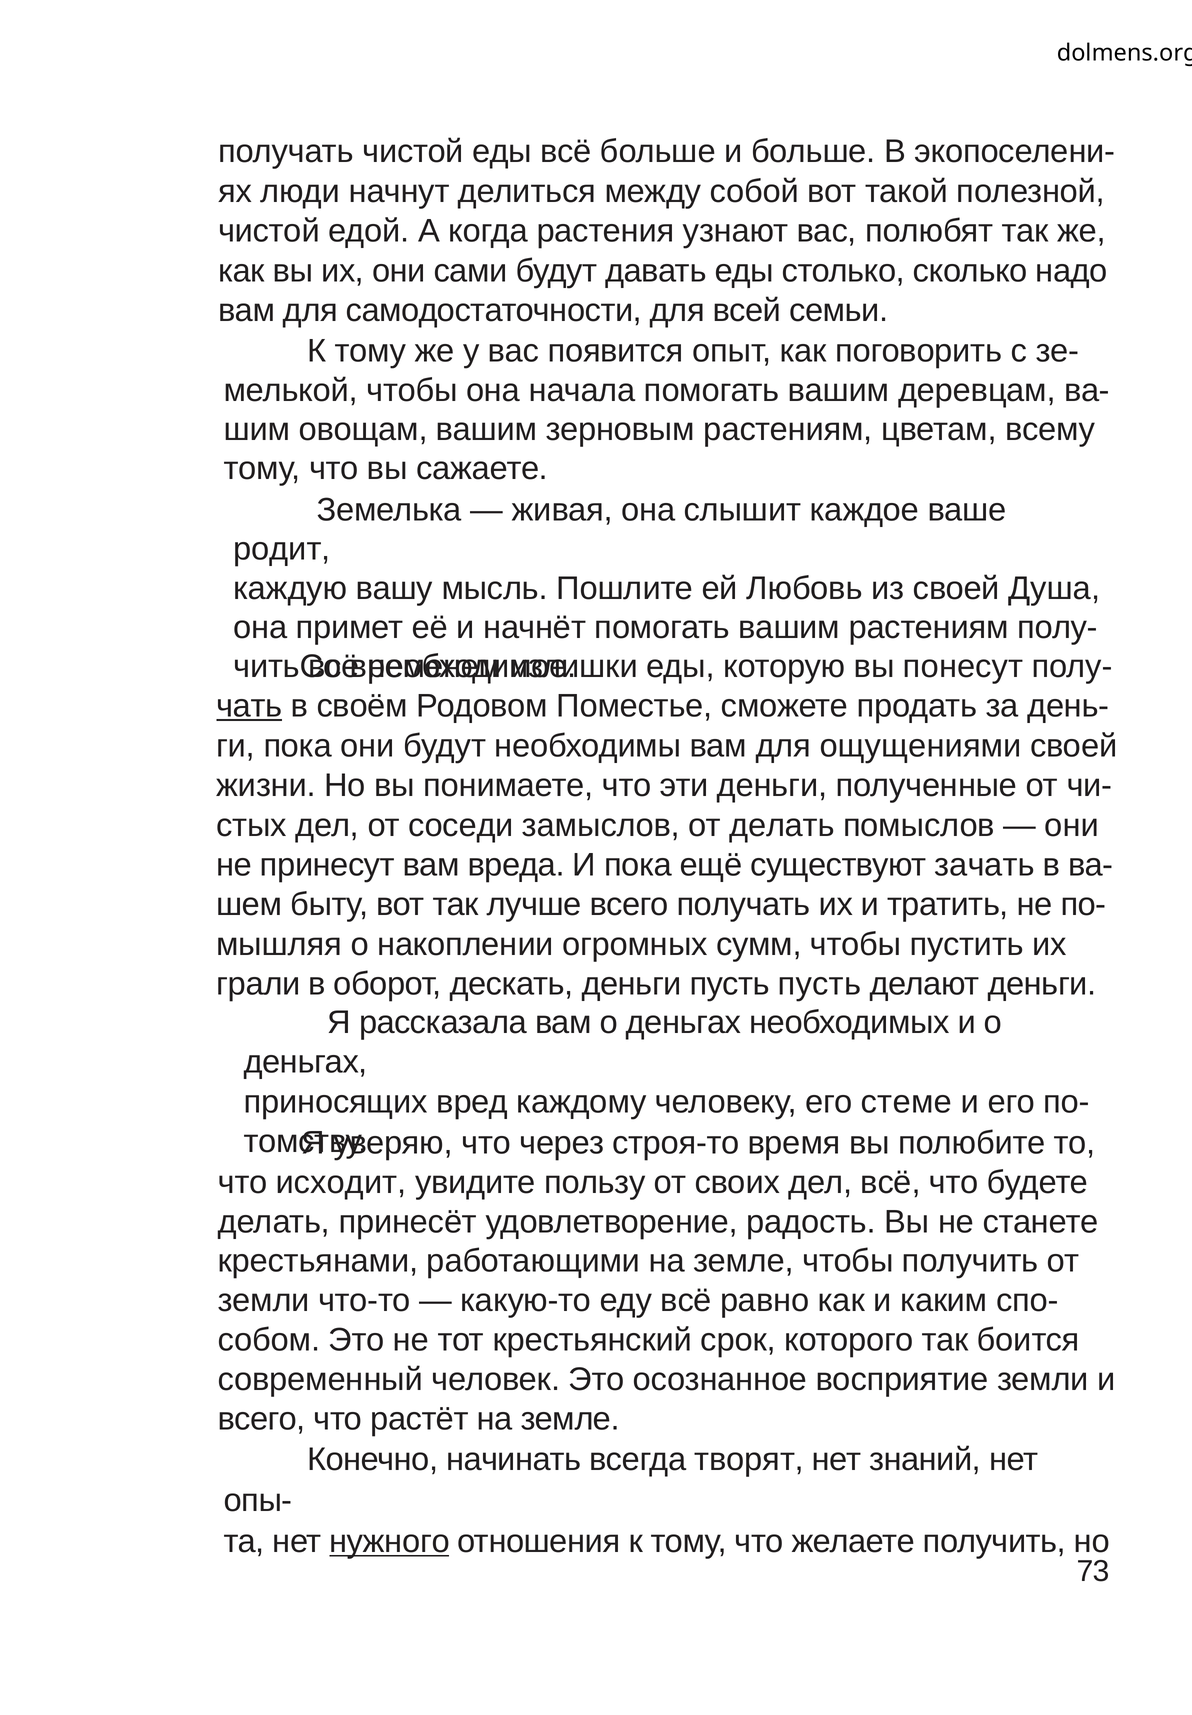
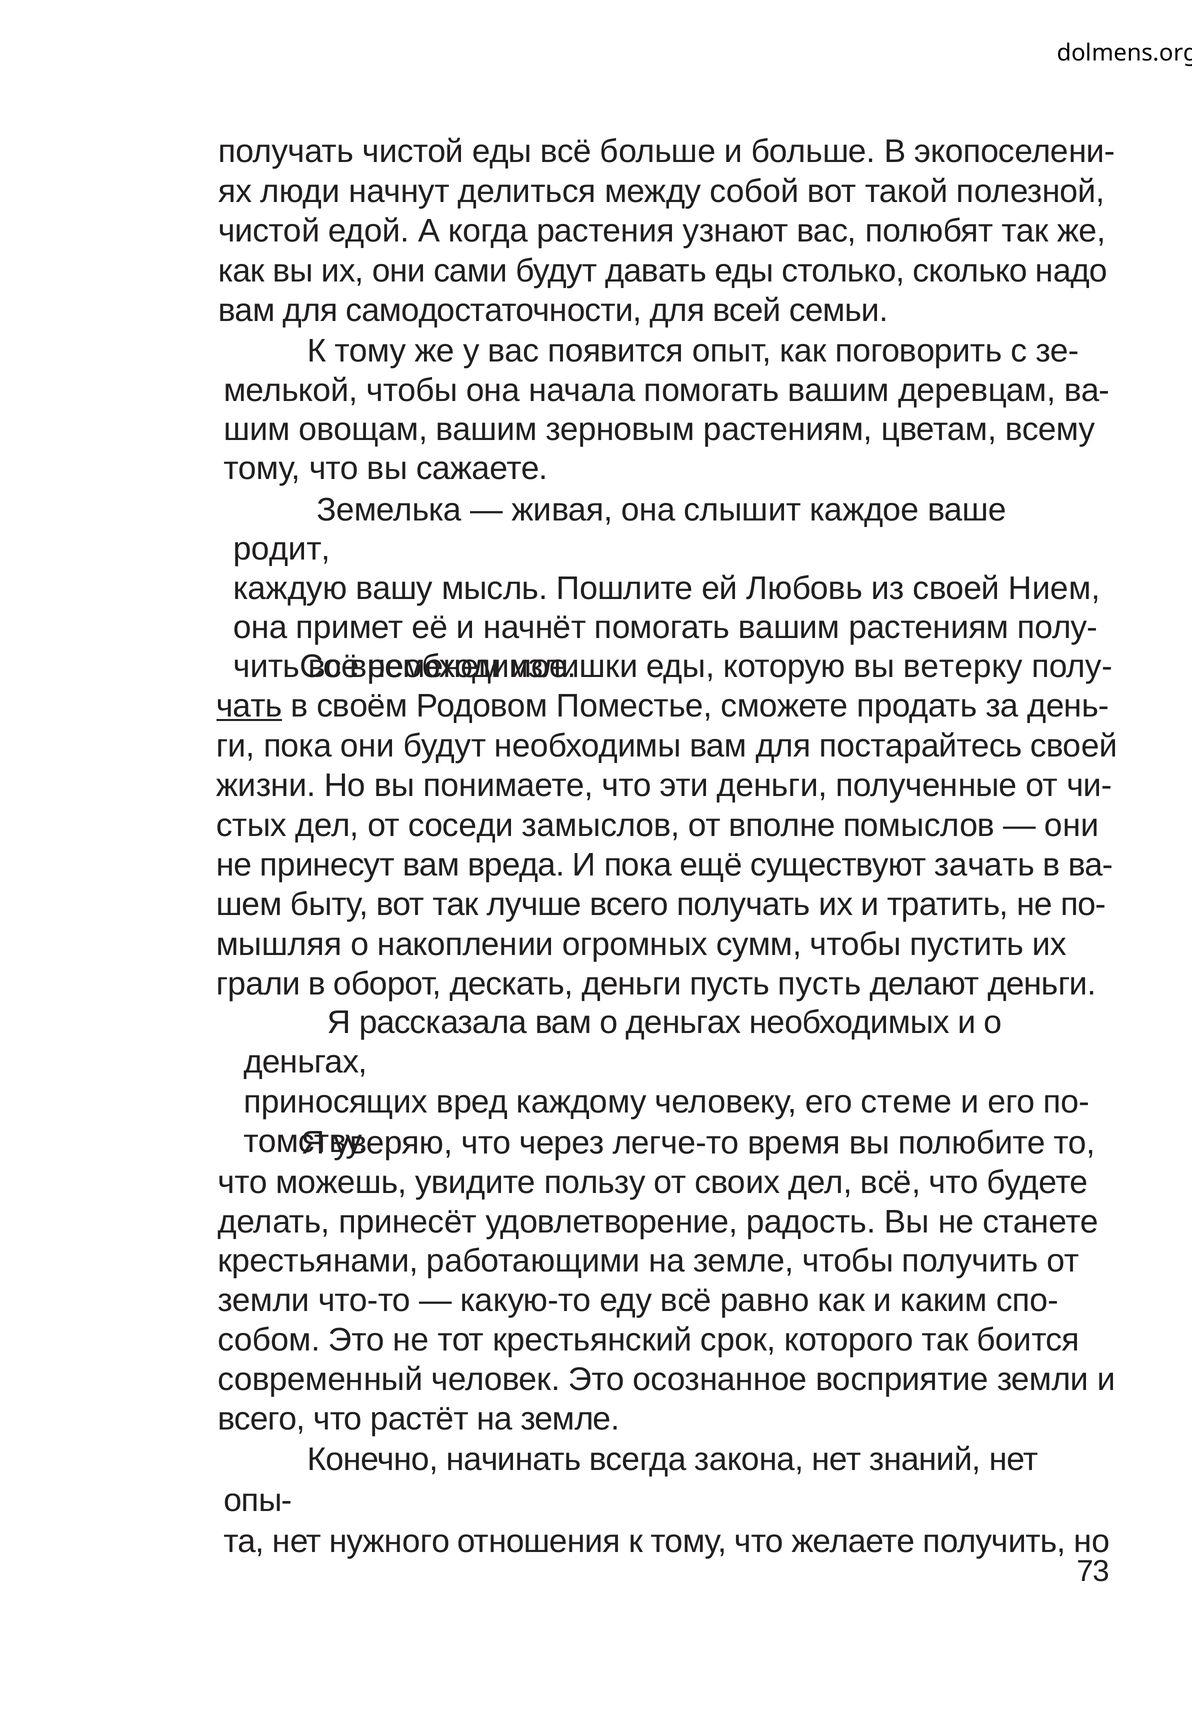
Душа: Душа -> Нием
понесут: понесут -> ветерку
ощущениями: ощущениями -> постарайтесь
от делать: делать -> вполне
строя-то: строя-то -> легче-то
исходит: исходит -> можешь
творят: творят -> закона
нужного underline: present -> none
